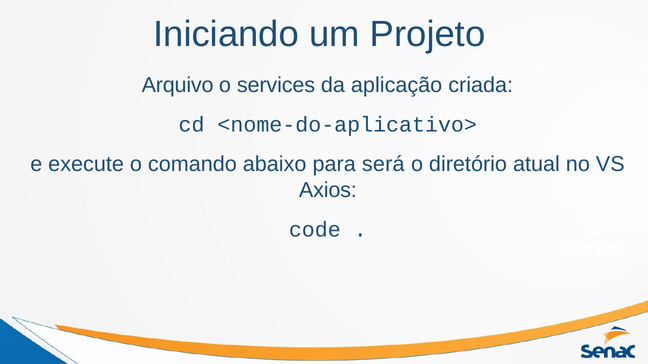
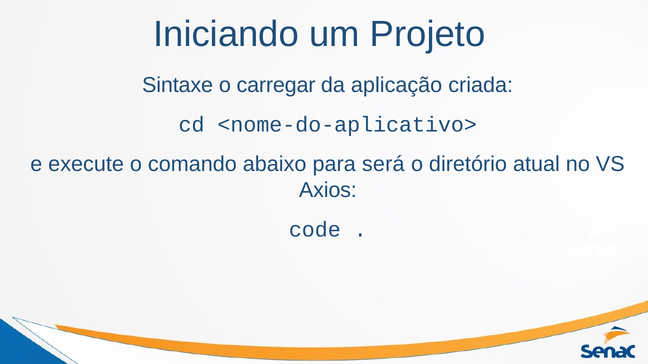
Arquivo: Arquivo -> Sintaxe
services: services -> carregar
